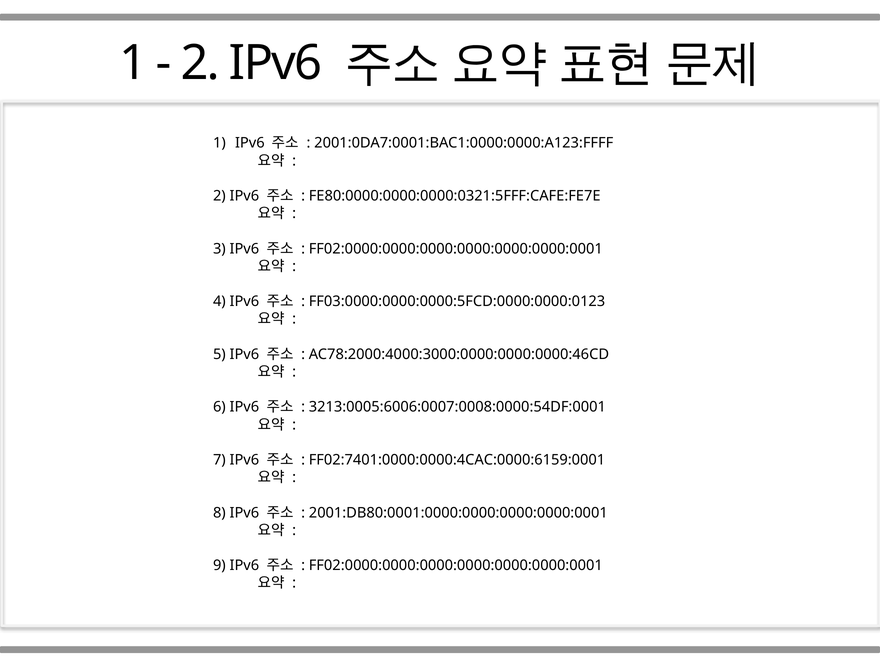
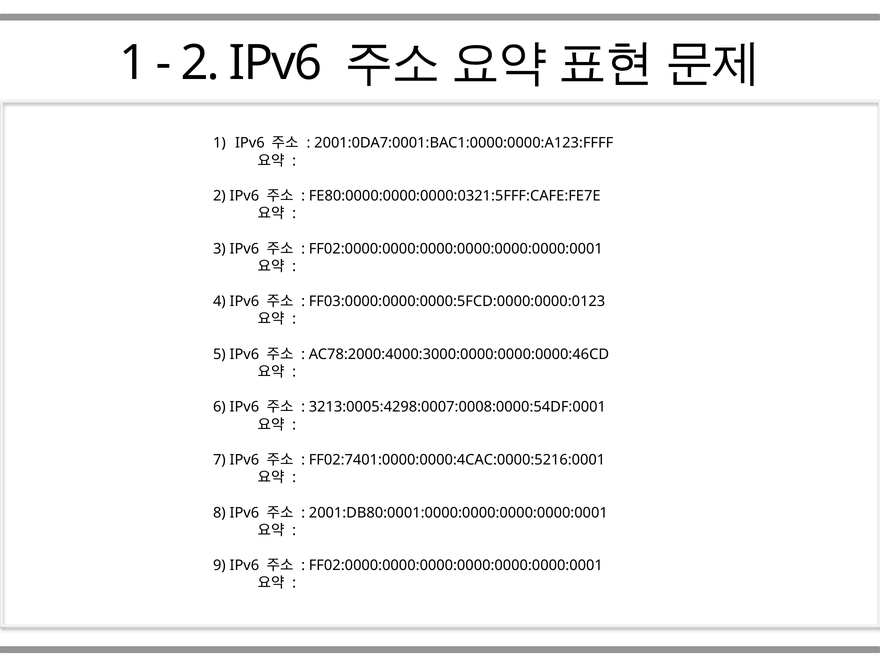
3213:0005:6006:0007:0008:0000:54DF:0001: 3213:0005:6006:0007:0008:0000:54DF:0001 -> 3213:0005:4298:0007:0008:0000:54DF:0001
FF02:7401:0000:0000:4CAC:0000:6159:0001: FF02:7401:0000:0000:4CAC:0000:6159:0001 -> FF02:7401:0000:0000:4CAC:0000:5216:0001
